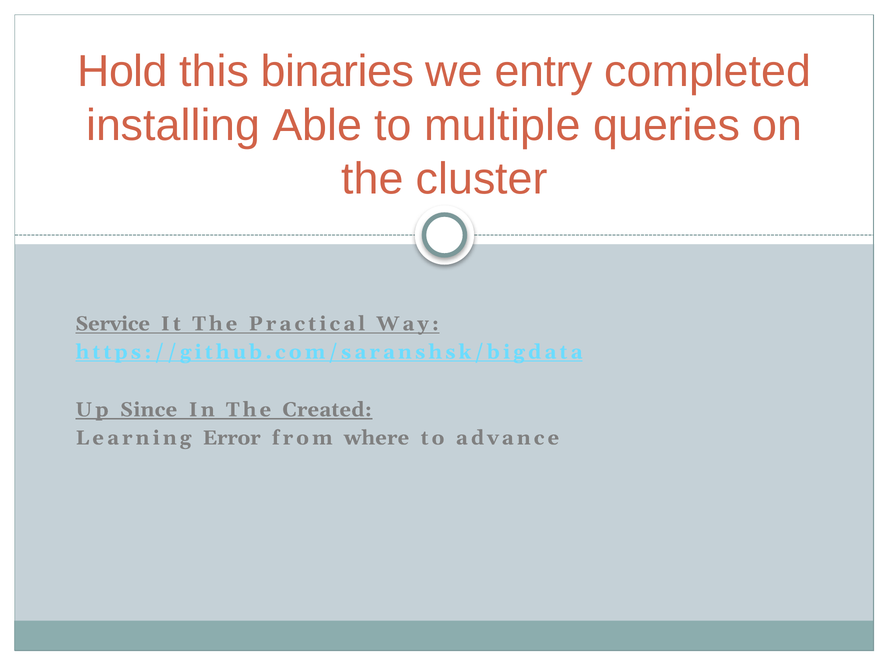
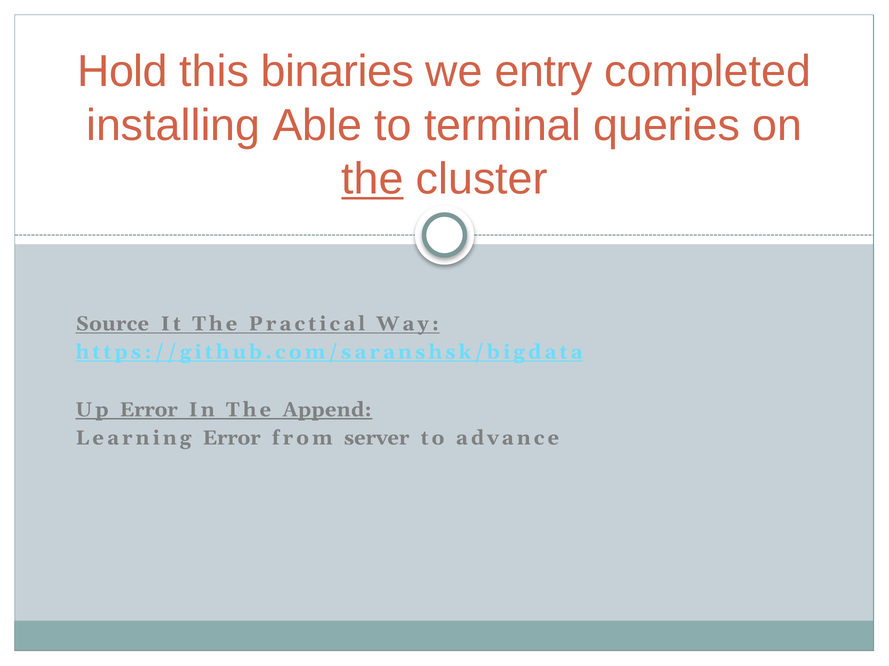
multiple: multiple -> terminal
the at (372, 179) underline: none -> present
Service: Service -> Source
Up Since: Since -> Error
Created: Created -> Append
where: where -> server
